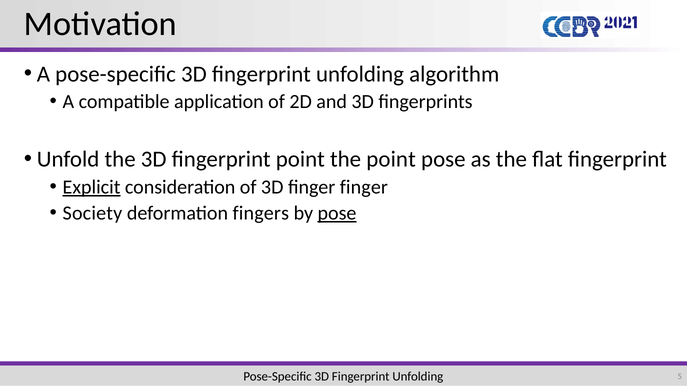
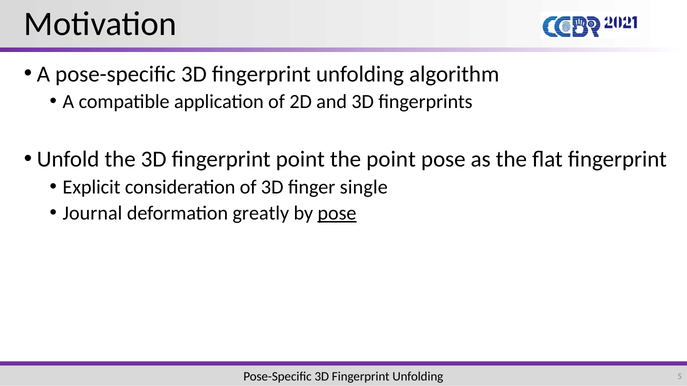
Explicit underline: present -> none
finger finger: finger -> single
Society: Society -> Journal
fingers: fingers -> greatly
